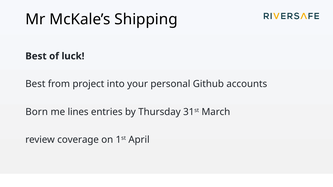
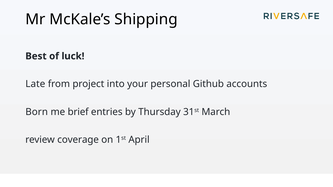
Best at (35, 84): Best -> Late
lines: lines -> brief
